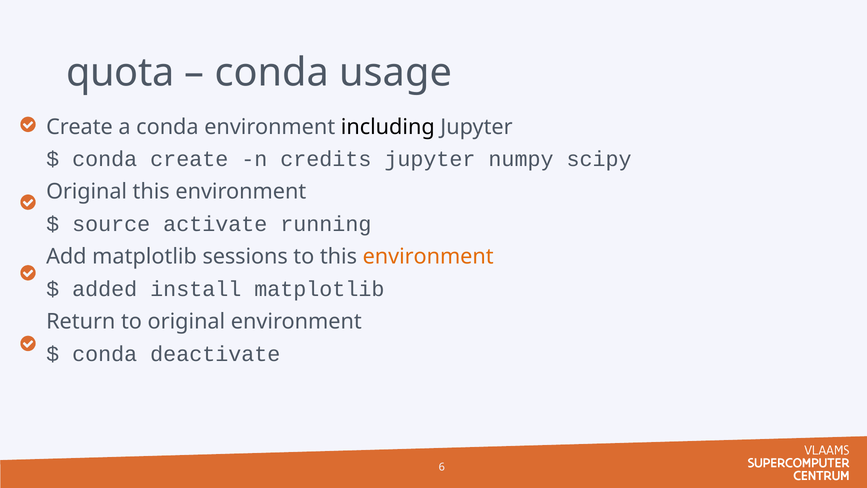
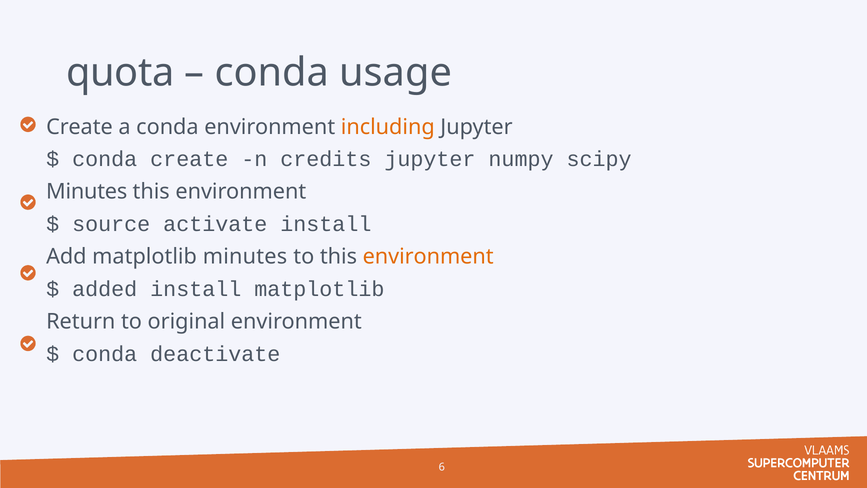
including colour: black -> orange
Original at (87, 192): Original -> Minutes
activate running: running -> install
matplotlib sessions: sessions -> minutes
